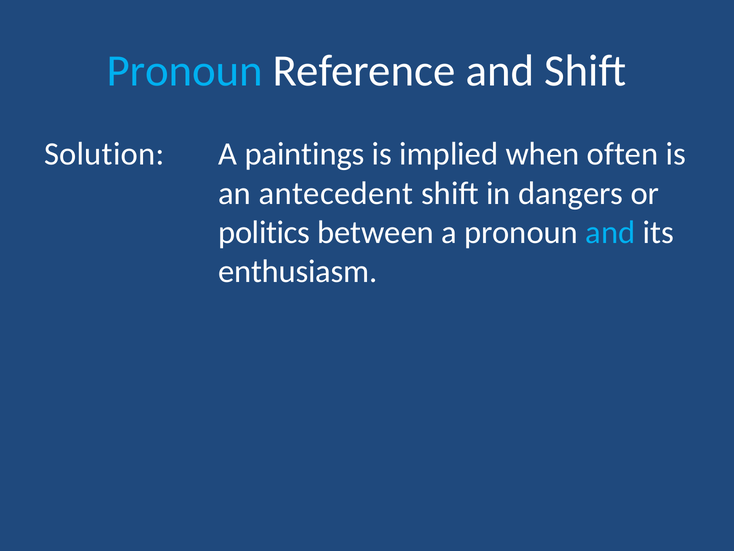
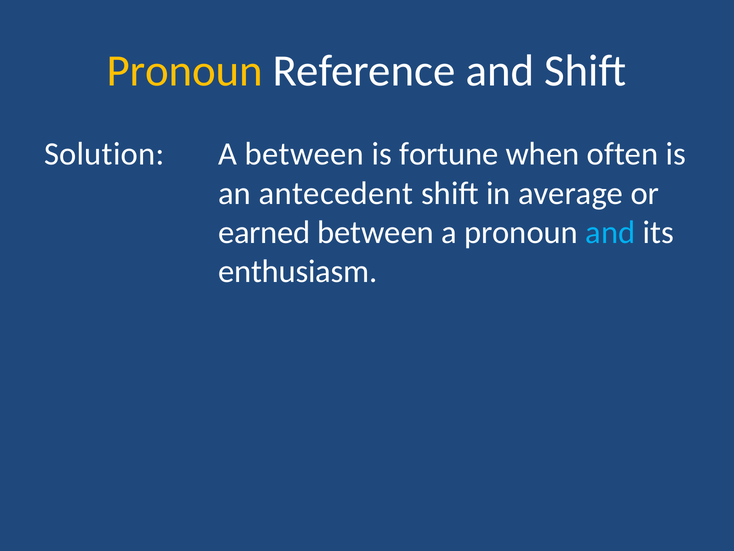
Pronoun at (185, 71) colour: light blue -> yellow
A paintings: paintings -> between
implied: implied -> fortune
dangers: dangers -> average
politics: politics -> earned
